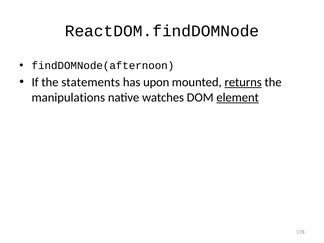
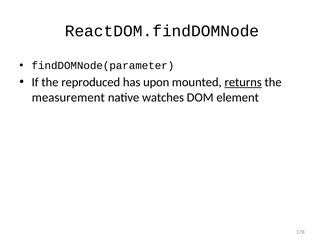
findDOMNode(afternoon: findDOMNode(afternoon -> findDOMNode(parameter
statements: statements -> reproduced
manipulations: manipulations -> measurement
element underline: present -> none
